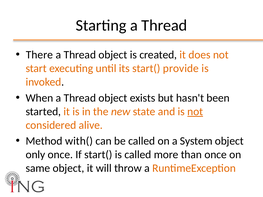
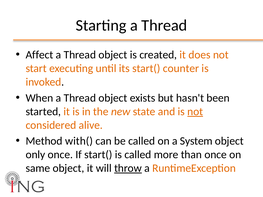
There: There -> Affect
provide: provide -> counter
throw underline: none -> present
